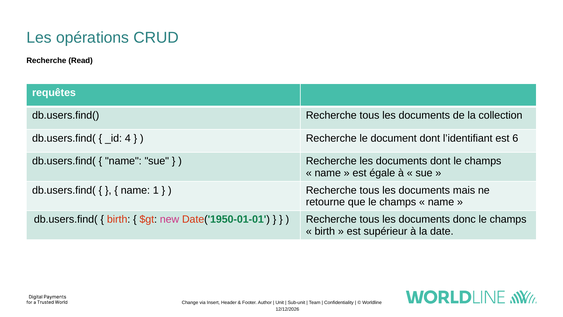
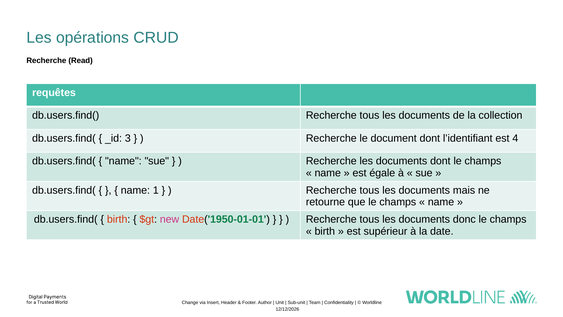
4: 4 -> 3
6: 6 -> 4
